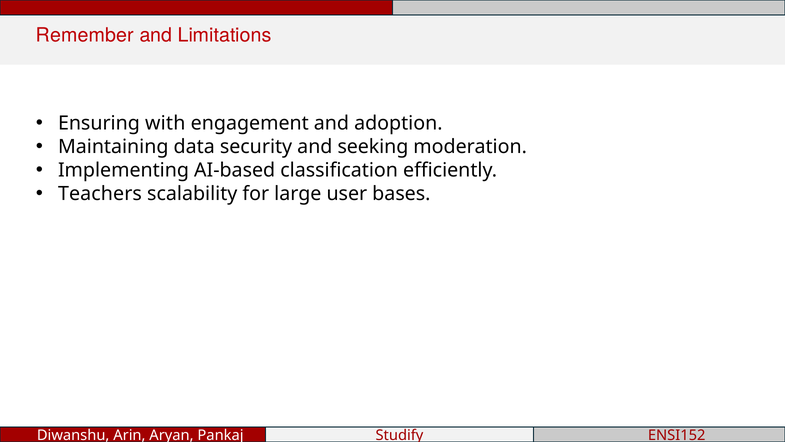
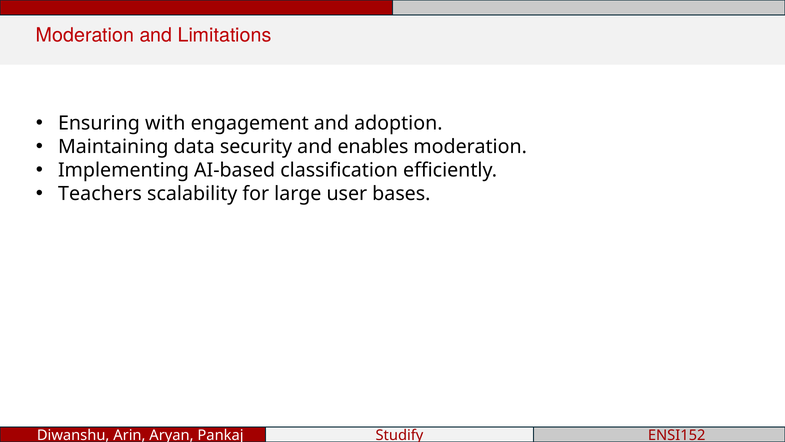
Remember at (85, 35): Remember -> Moderation
seeking: seeking -> enables
